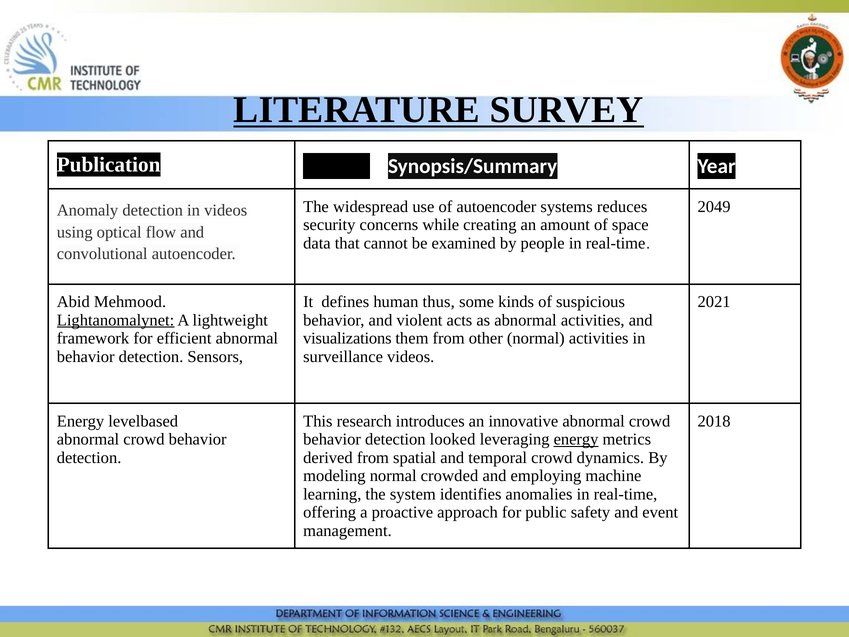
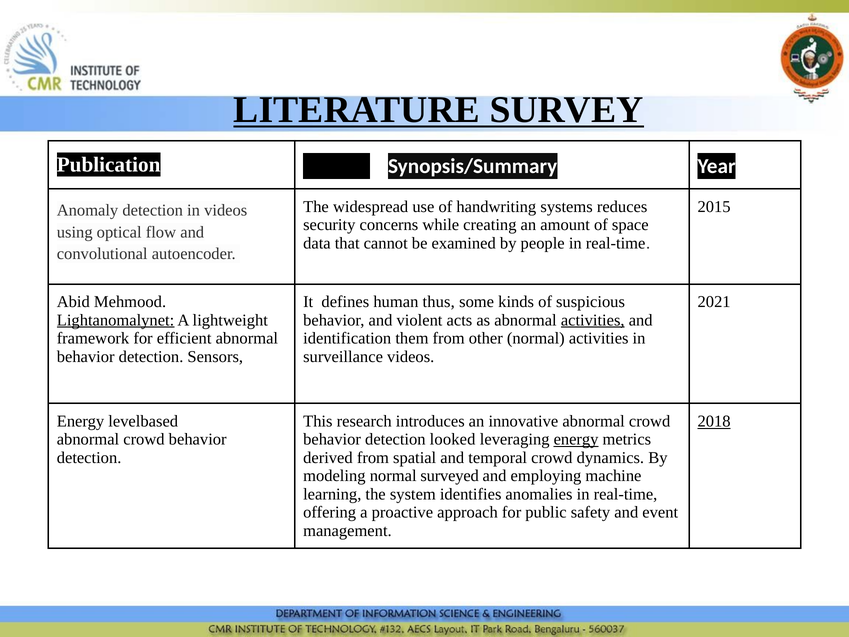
of autoencoder: autoencoder -> handwriting
2049: 2049 -> 2015
activities at (593, 320) underline: none -> present
visualizations: visualizations -> identification
2018 underline: none -> present
crowded: crowded -> surveyed
